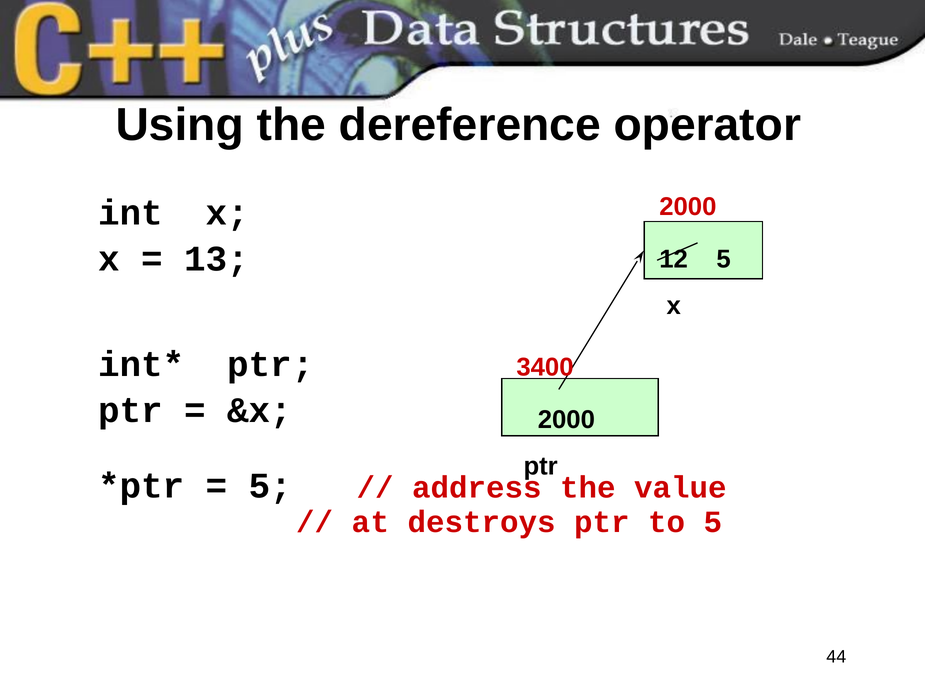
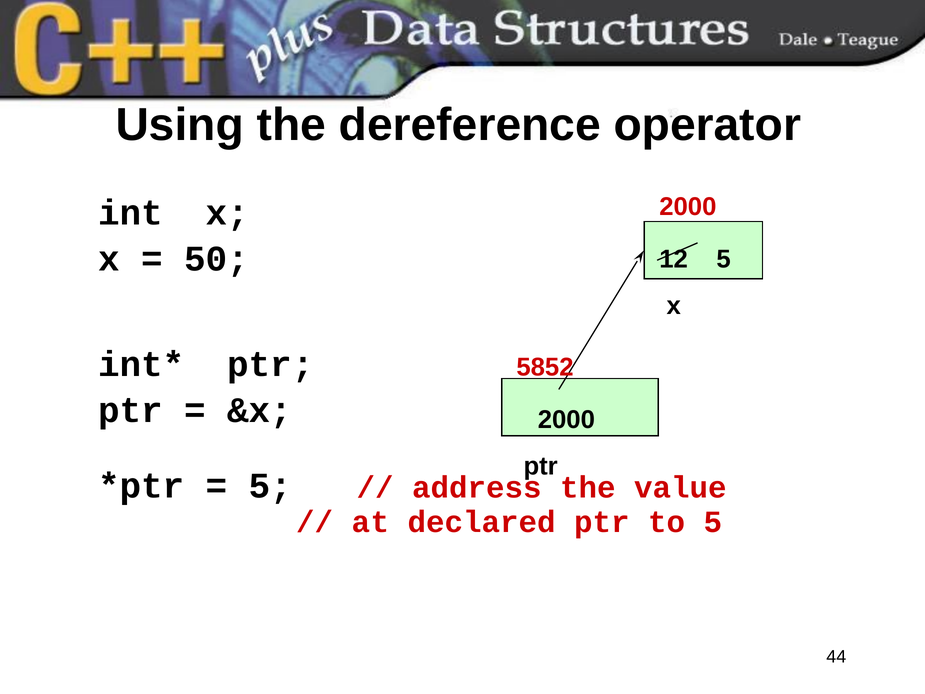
13: 13 -> 50
3400: 3400 -> 5852
destroys: destroys -> declared
